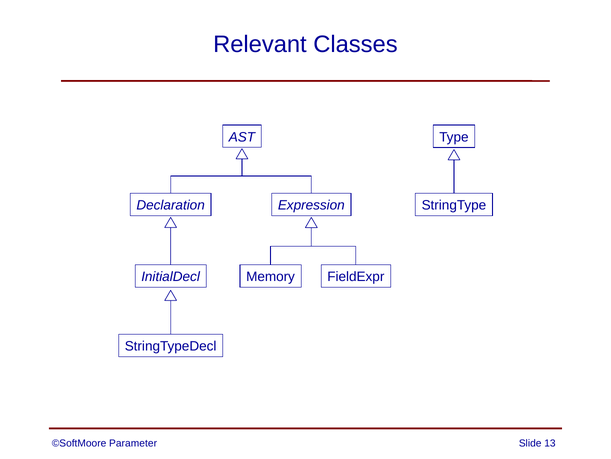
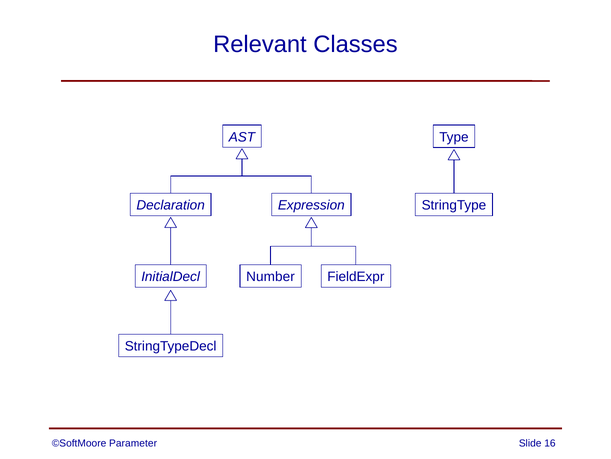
Memory: Memory -> Number
13: 13 -> 16
